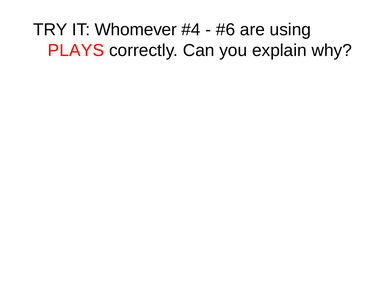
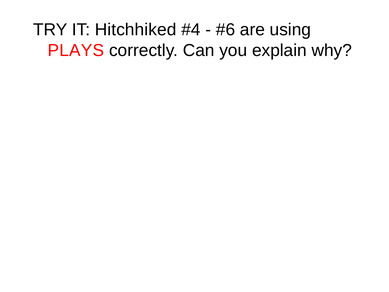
Whomever: Whomever -> Hitchhiked
